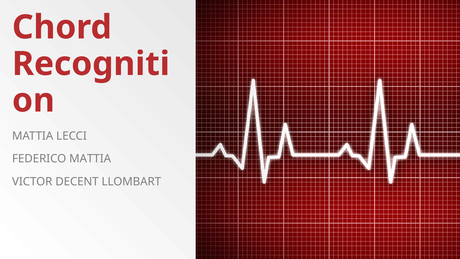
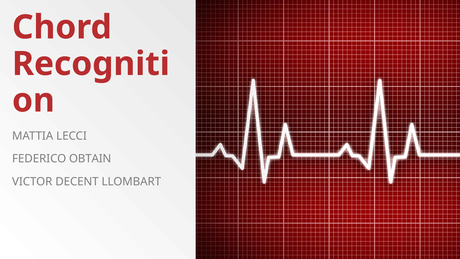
FEDERICO MATTIA: MATTIA -> OBTAIN
